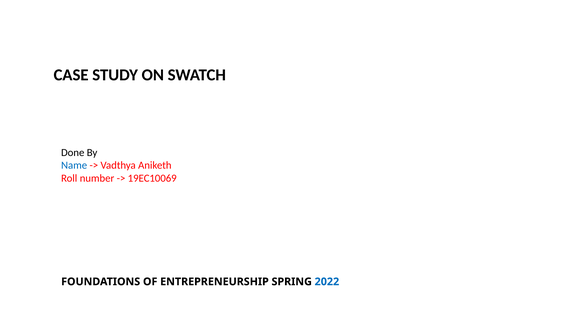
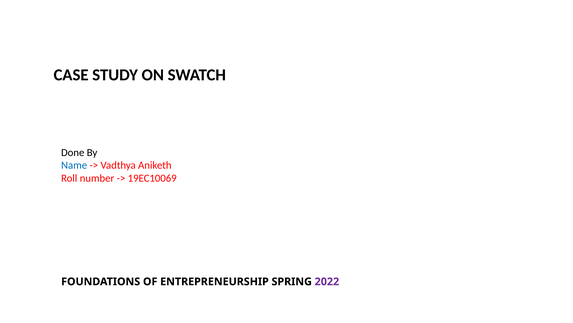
2022 colour: blue -> purple
